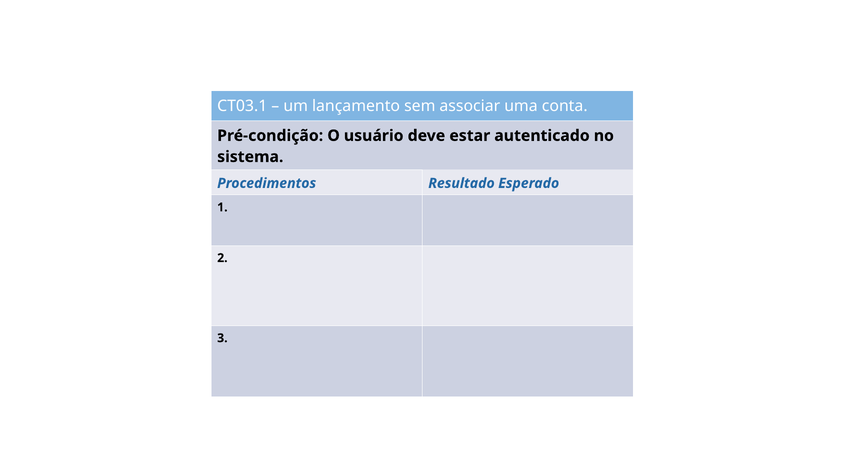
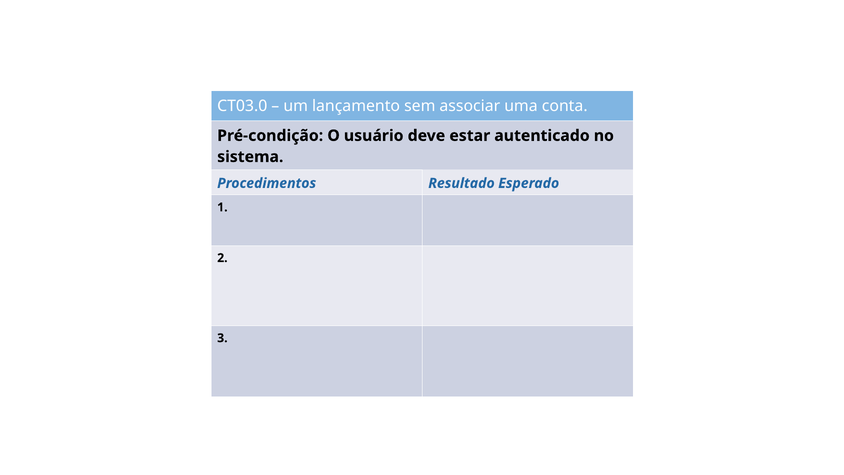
CT03.1: CT03.1 -> CT03.0
